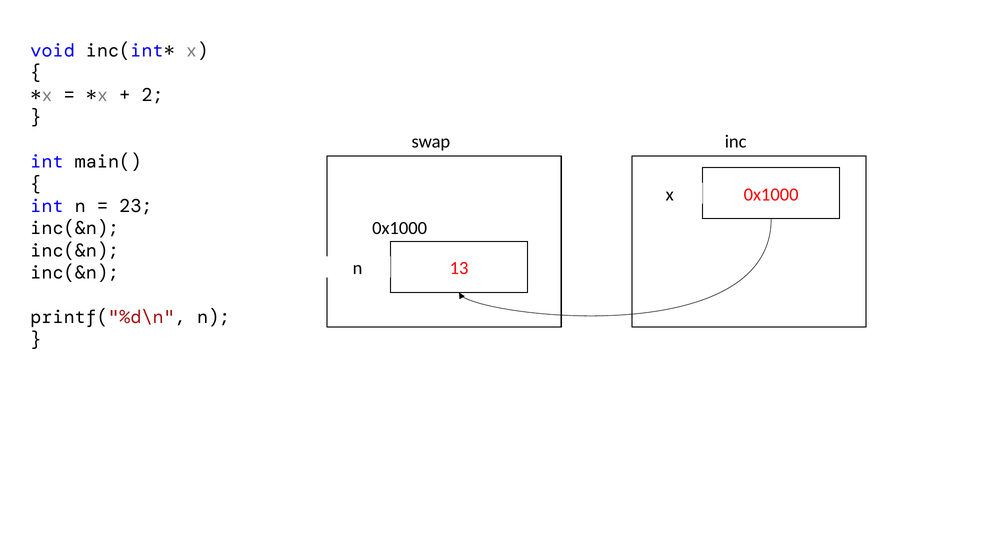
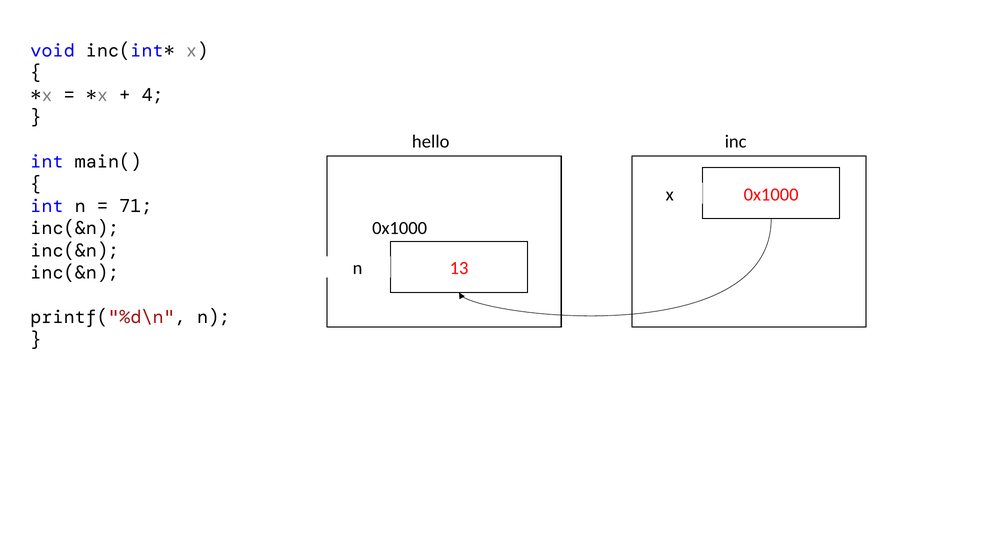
2: 2 -> 4
swap: swap -> hello
23: 23 -> 71
